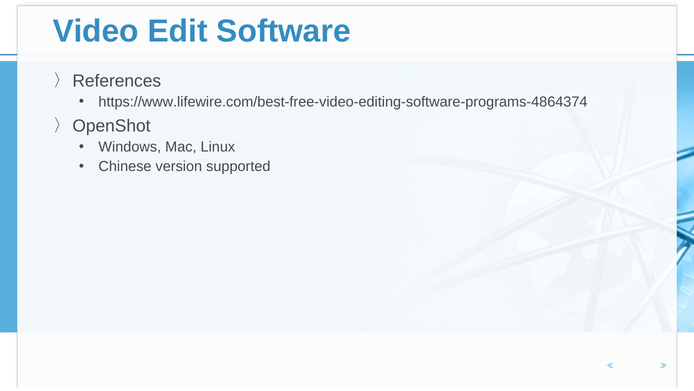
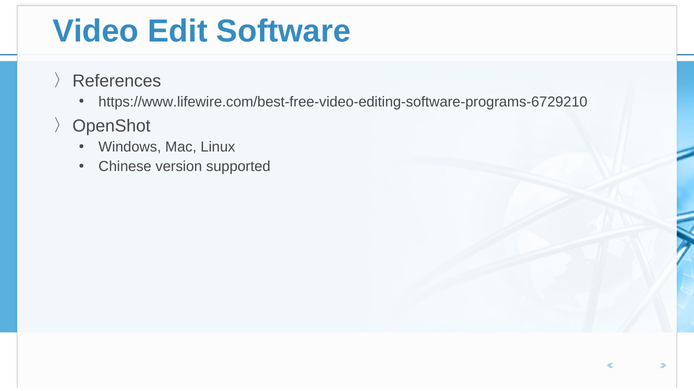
https://www.lifewire.com/best-free-video-editing-software-programs-4864374: https://www.lifewire.com/best-free-video-editing-software-programs-4864374 -> https://www.lifewire.com/best-free-video-editing-software-programs-6729210
